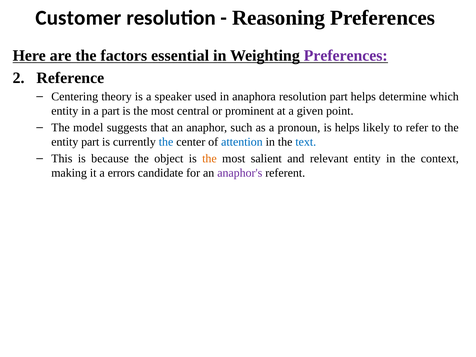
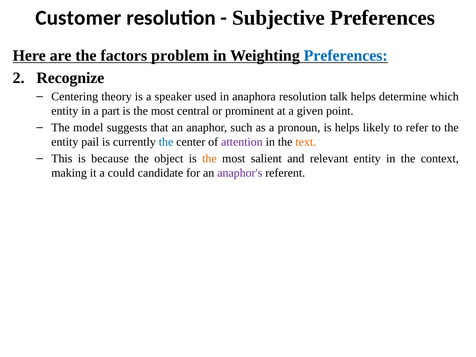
Reasoning: Reasoning -> Subjective
essential: essential -> problem
Preferences at (346, 56) colour: purple -> blue
Reference: Reference -> Recognize
resolution part: part -> talk
entity part: part -> pail
attention colour: blue -> purple
text colour: blue -> orange
errors: errors -> could
